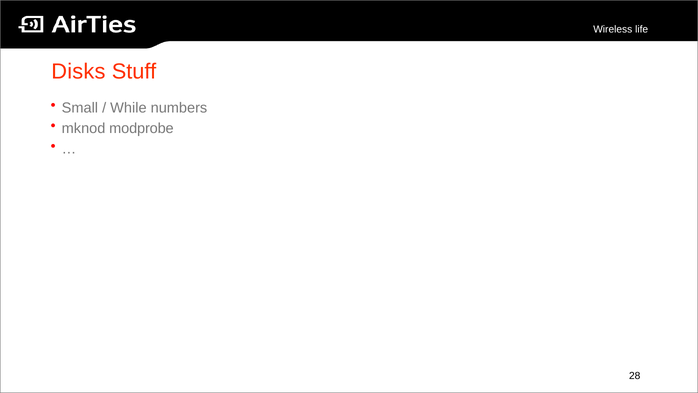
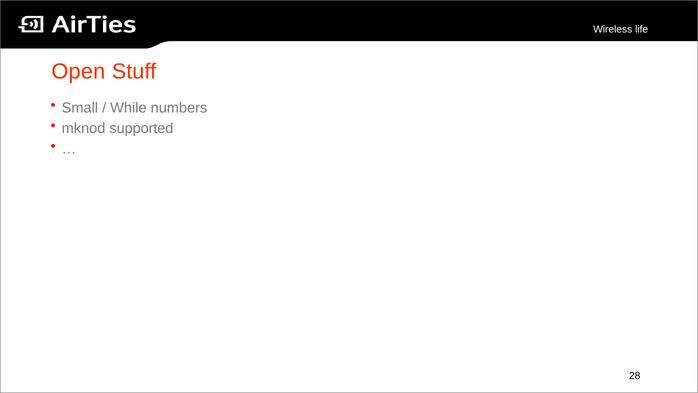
Disks: Disks -> Open
modprobe: modprobe -> supported
